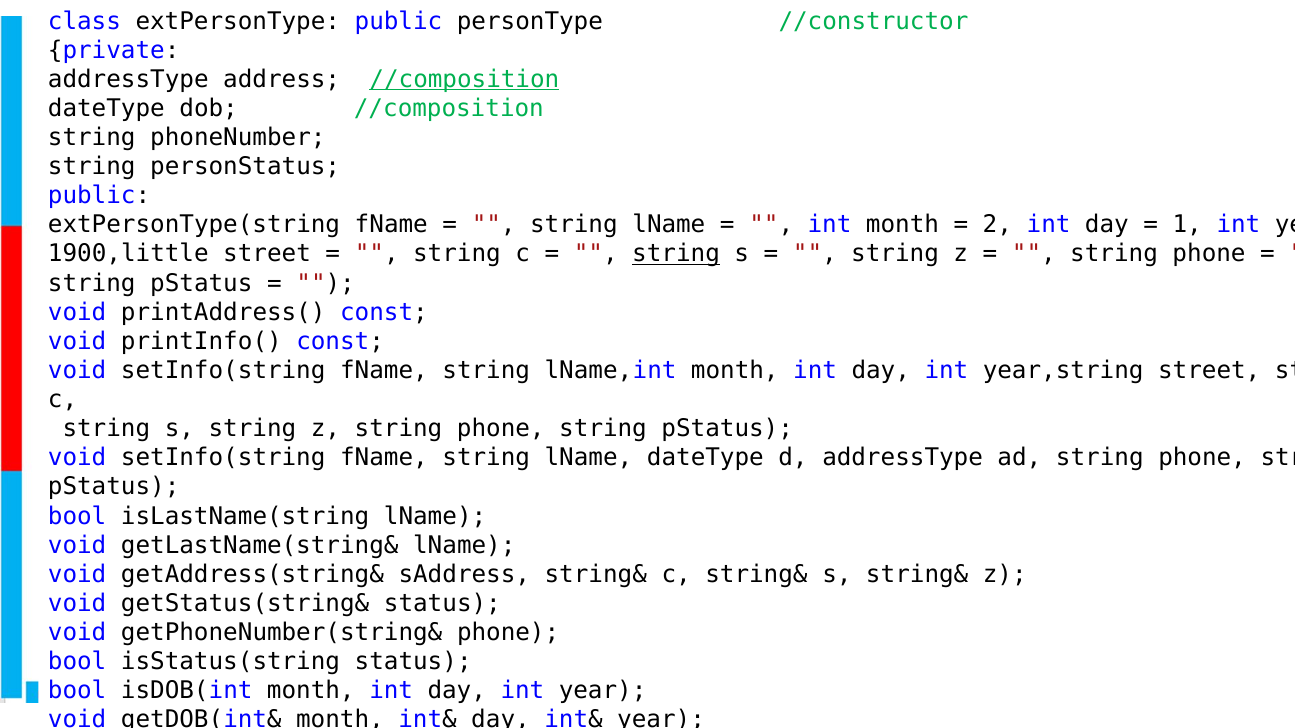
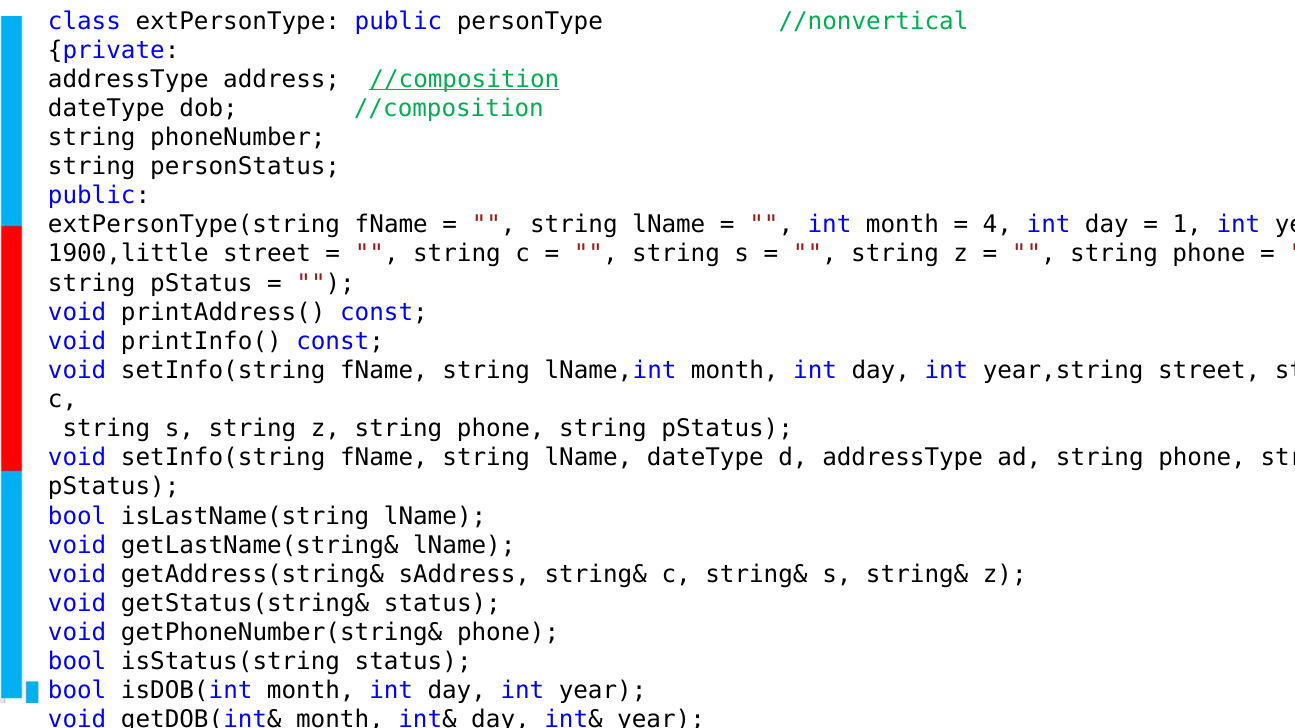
//constructor: //constructor -> //nonvertical
2: 2 -> 4
string at (676, 254) underline: present -> none
